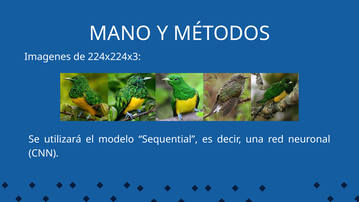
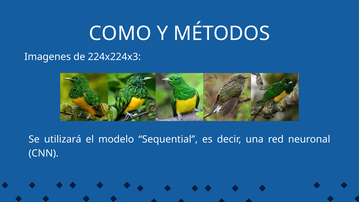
MANO: MANO -> COMO
